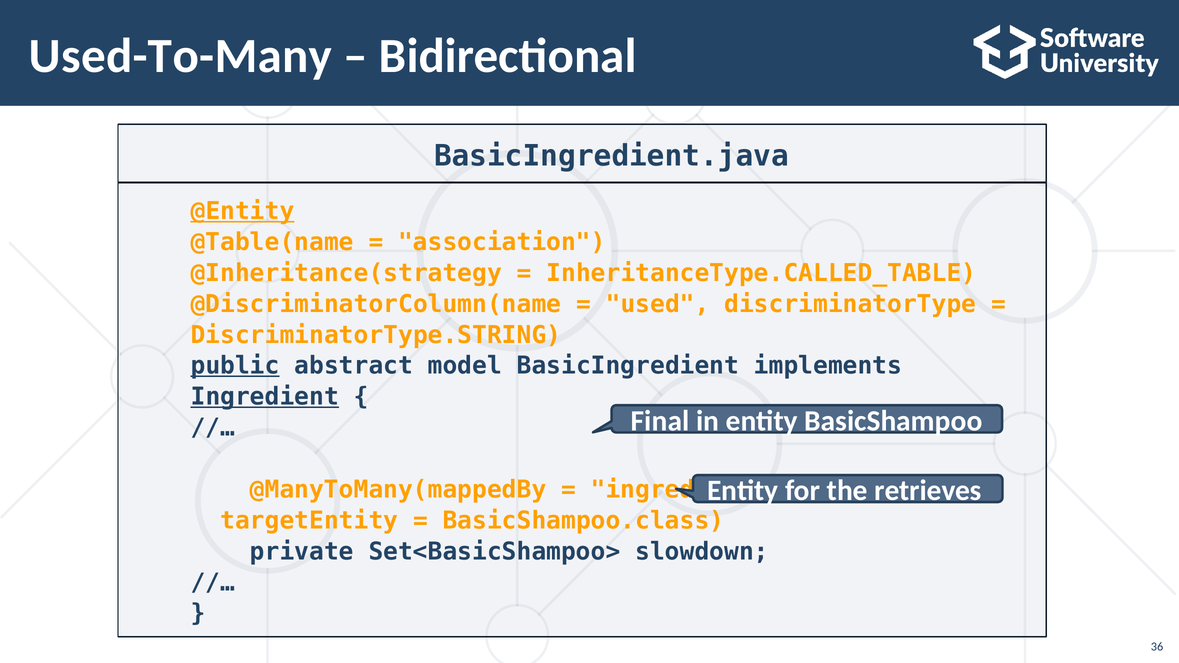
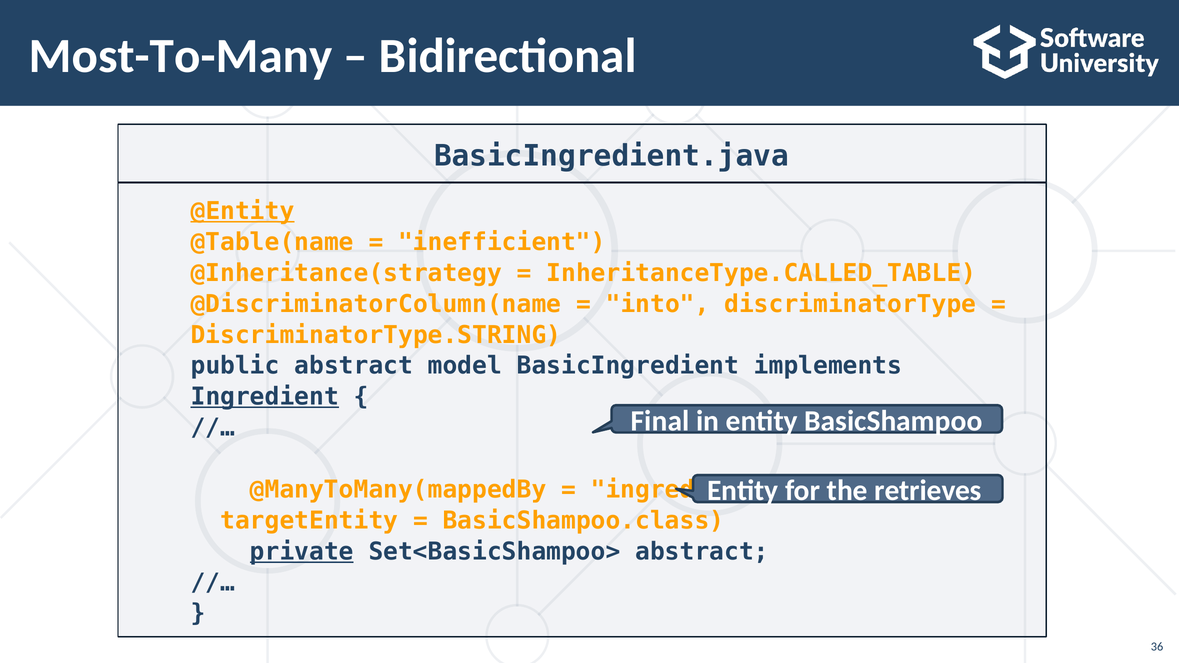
Used-To-Many: Used-To-Many -> Most-To-Many
association: association -> inefficient
used: used -> into
public underline: present -> none
private underline: none -> present
Set<BasicShampoo> slowdown: slowdown -> abstract
